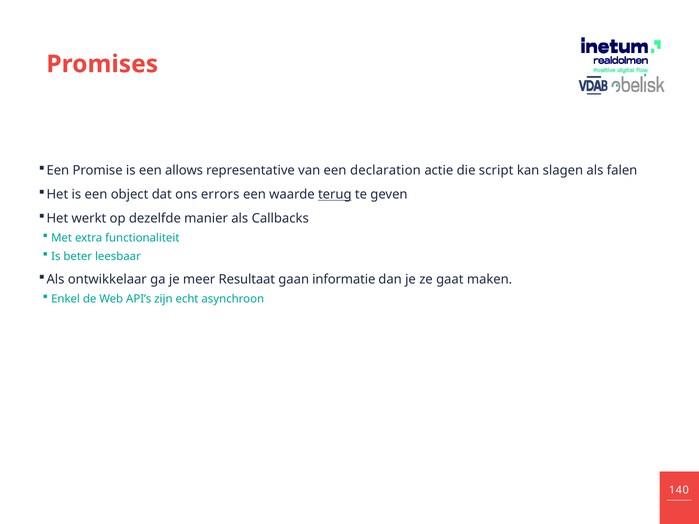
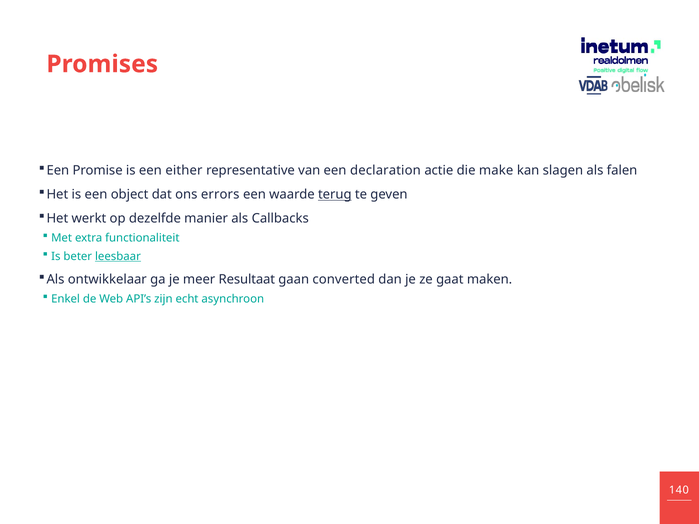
allows: allows -> either
script: script -> make
leesbaar underline: none -> present
informatie: informatie -> converted
